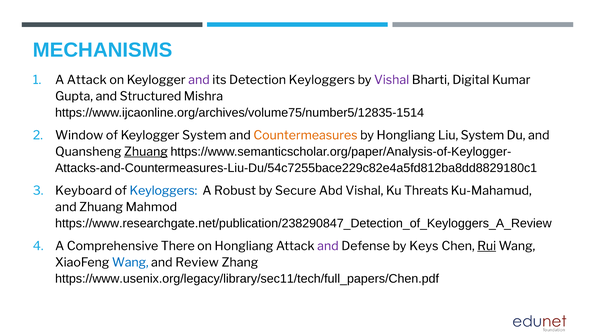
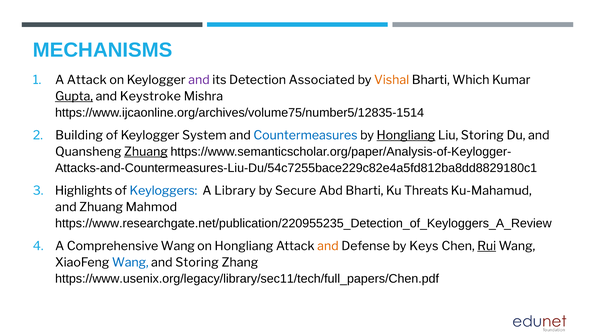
Detection Keyloggers: Keyloggers -> Associated
Vishal at (392, 80) colour: purple -> orange
Digital: Digital -> Which
Gupta underline: none -> present
Structured: Structured -> Keystroke
Window: Window -> Building
Countermeasures colour: orange -> blue
Hongliang at (406, 135) underline: none -> present
Liu System: System -> Storing
Keyboard: Keyboard -> Highlights
Robust: Robust -> Library
Abd Vishal: Vishal -> Bharti
https://www.researchgate.net/publication/238290847_Detection_of_Keyloggers_A_Review: https://www.researchgate.net/publication/238290847_Detection_of_Keyloggers_A_Review -> https://www.researchgate.net/publication/220955235_Detection_of_Keyloggers_A_Review
Comprehensive There: There -> Wang
and at (328, 246) colour: purple -> orange
and Review: Review -> Storing
